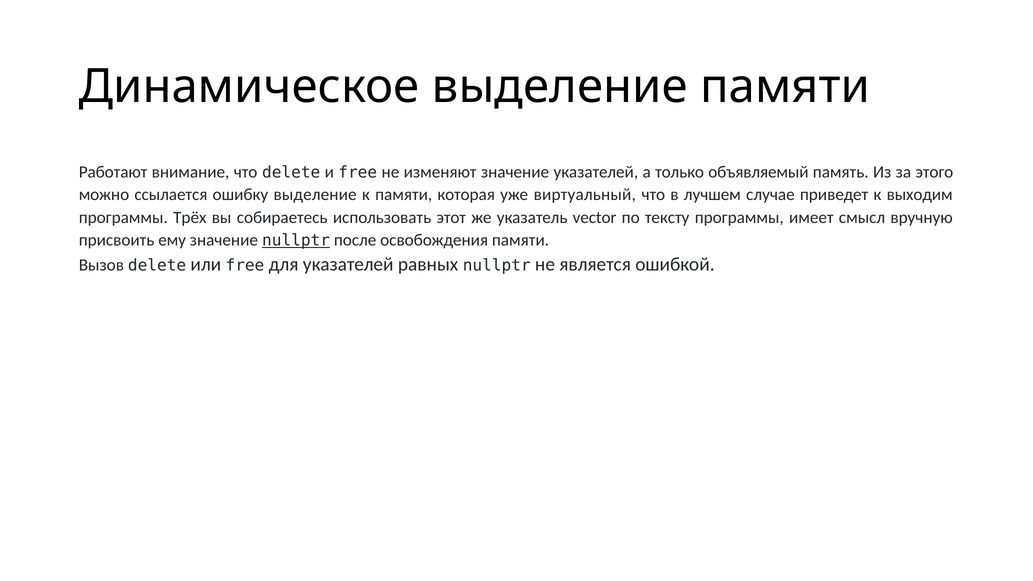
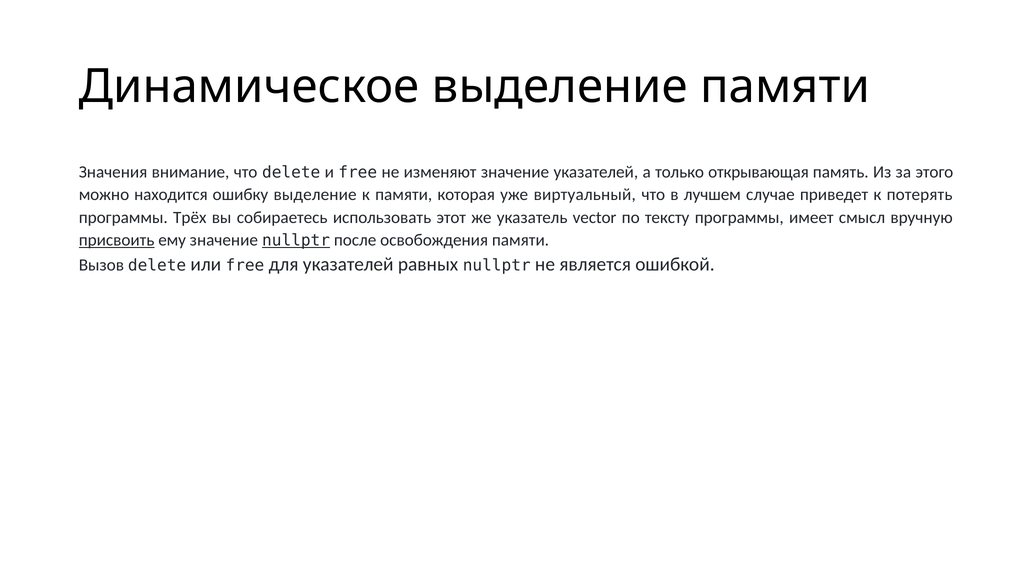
Работают: Работают -> Значения
объявляемый: объявляемый -> открывающая
ссылается: ссылается -> находится
выходим: выходим -> потерять
присвоить underline: none -> present
